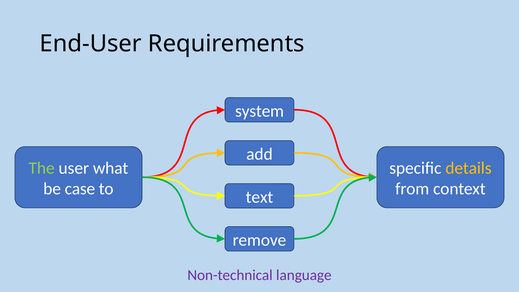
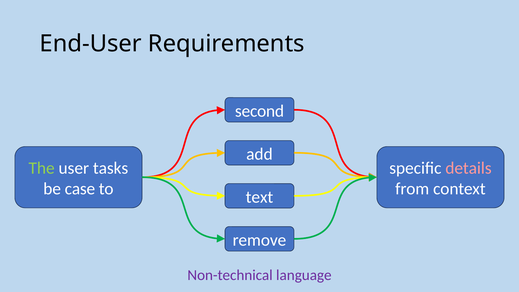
system: system -> second
what: what -> tasks
details colour: yellow -> pink
